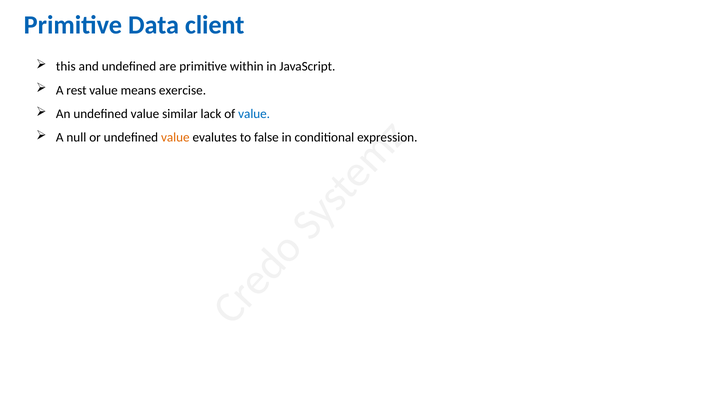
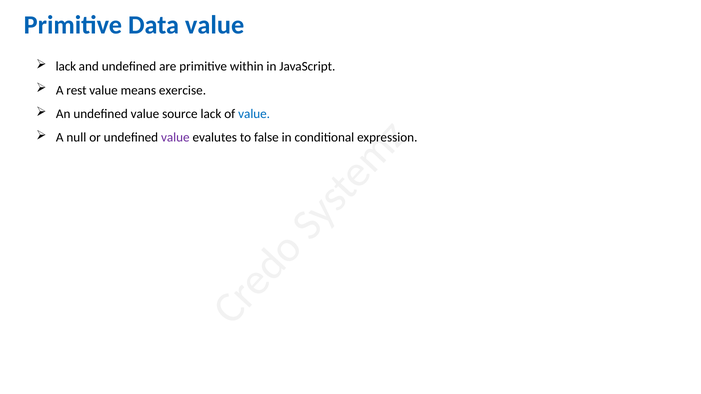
Data client: client -> value
this at (66, 67): this -> lack
similar: similar -> source
value at (175, 138) colour: orange -> purple
